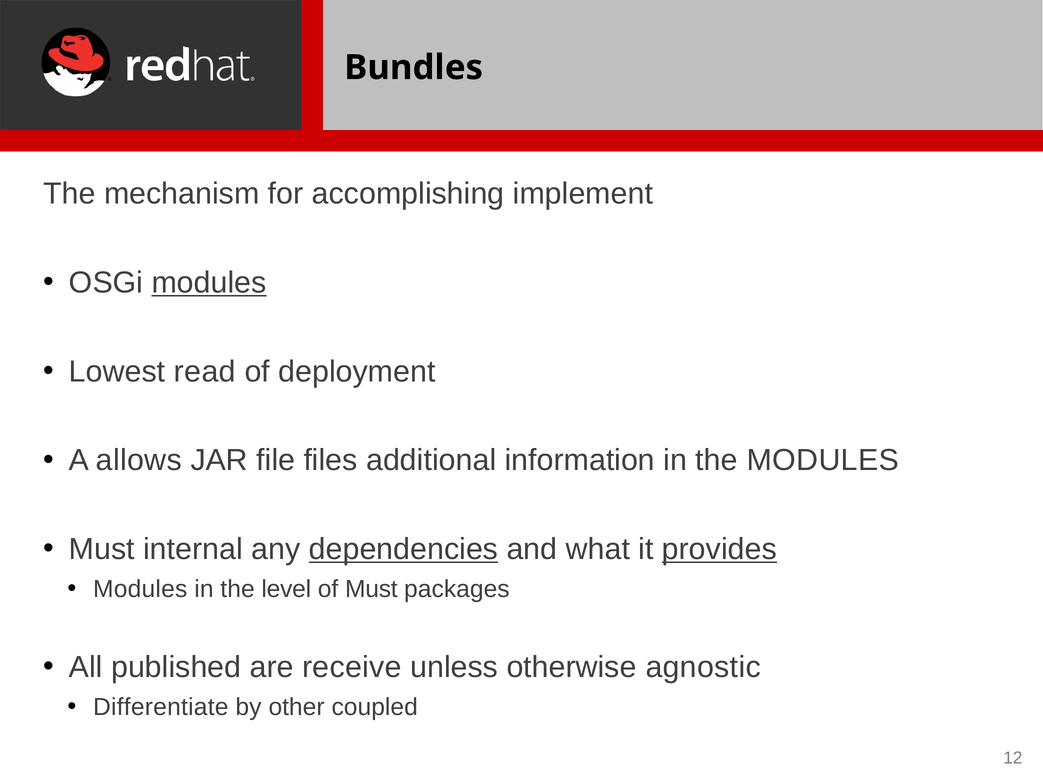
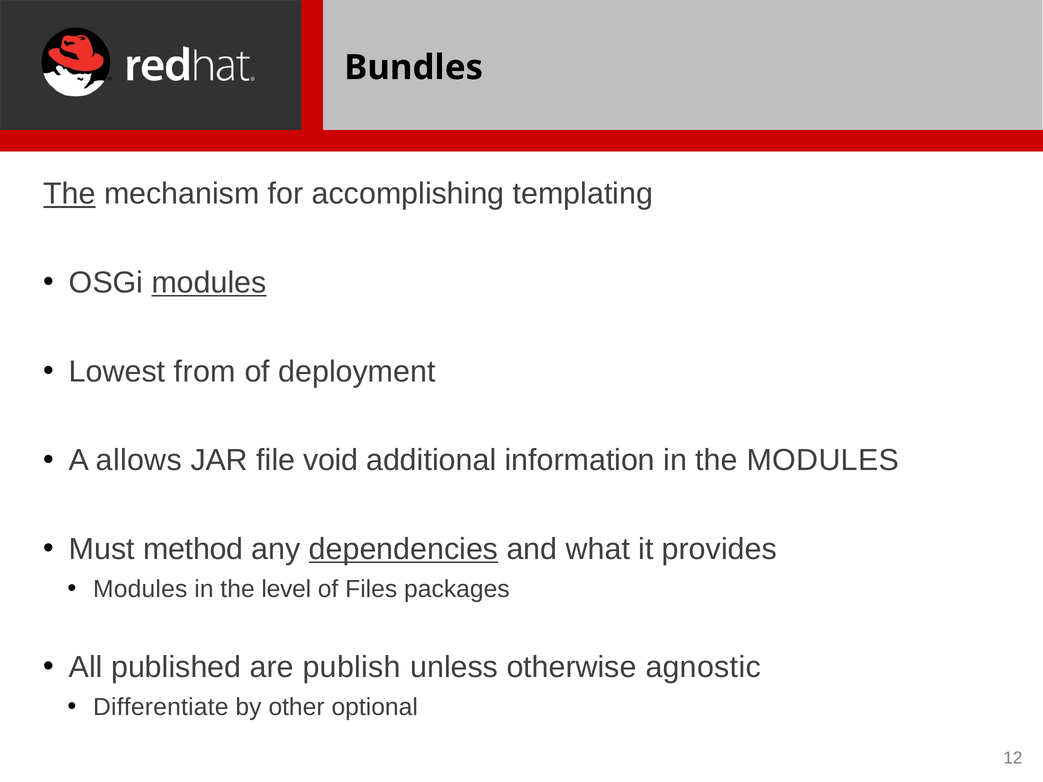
The at (69, 194) underline: none -> present
implement: implement -> templating
read: read -> from
files: files -> void
internal: internal -> method
provides underline: present -> none
of Must: Must -> Files
receive: receive -> publish
coupled: coupled -> optional
